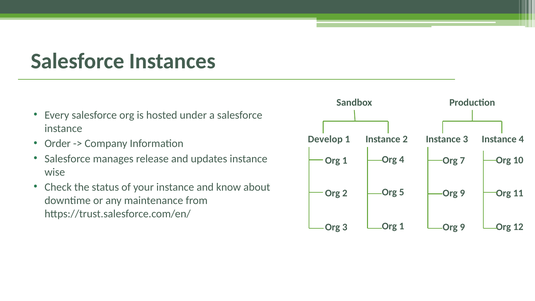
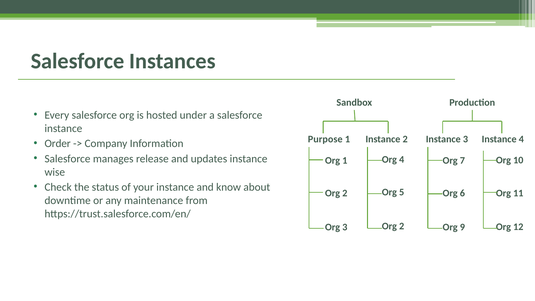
Develop: Develop -> Purpose
9 at (462, 193): 9 -> 6
1 at (402, 226): 1 -> 2
